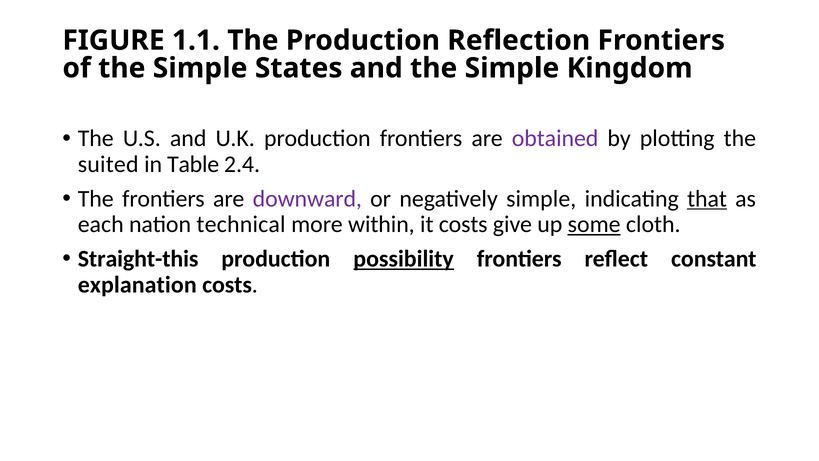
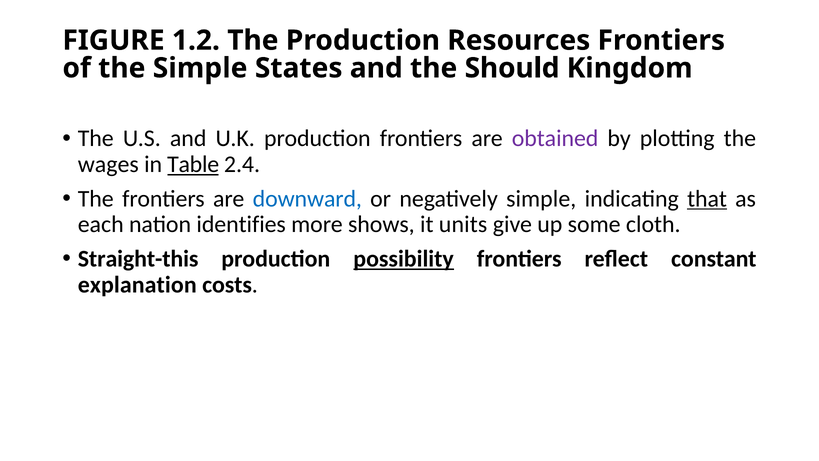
1.1: 1.1 -> 1.2
Reflection: Reflection -> Resources
and the Simple: Simple -> Should
suited: suited -> wages
Table underline: none -> present
downward colour: purple -> blue
technical: technical -> identifies
within: within -> shows
it costs: costs -> units
some underline: present -> none
